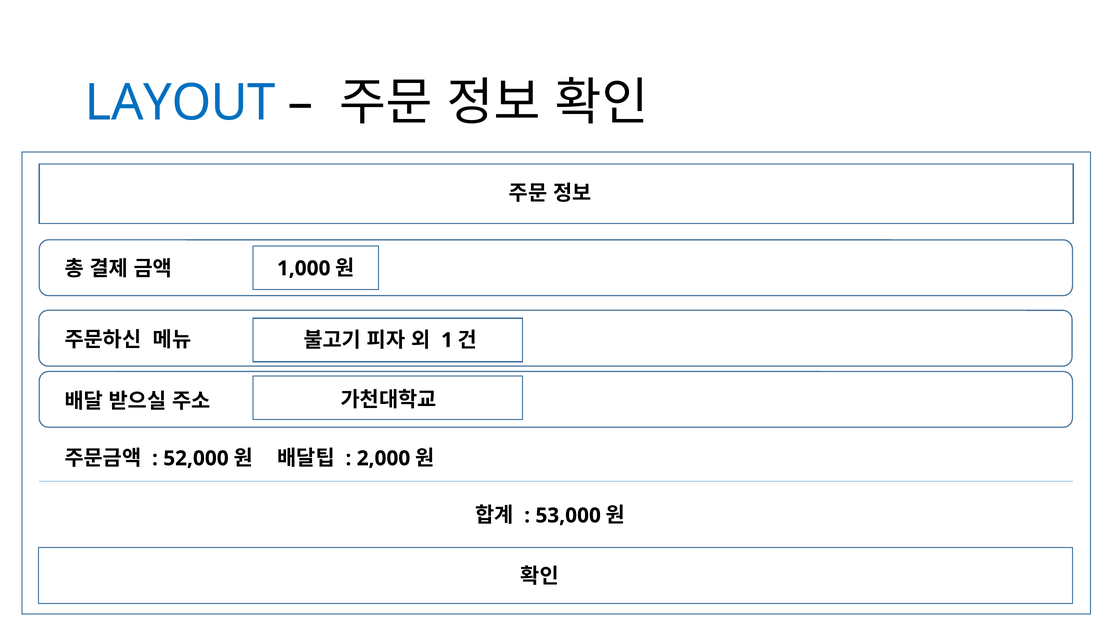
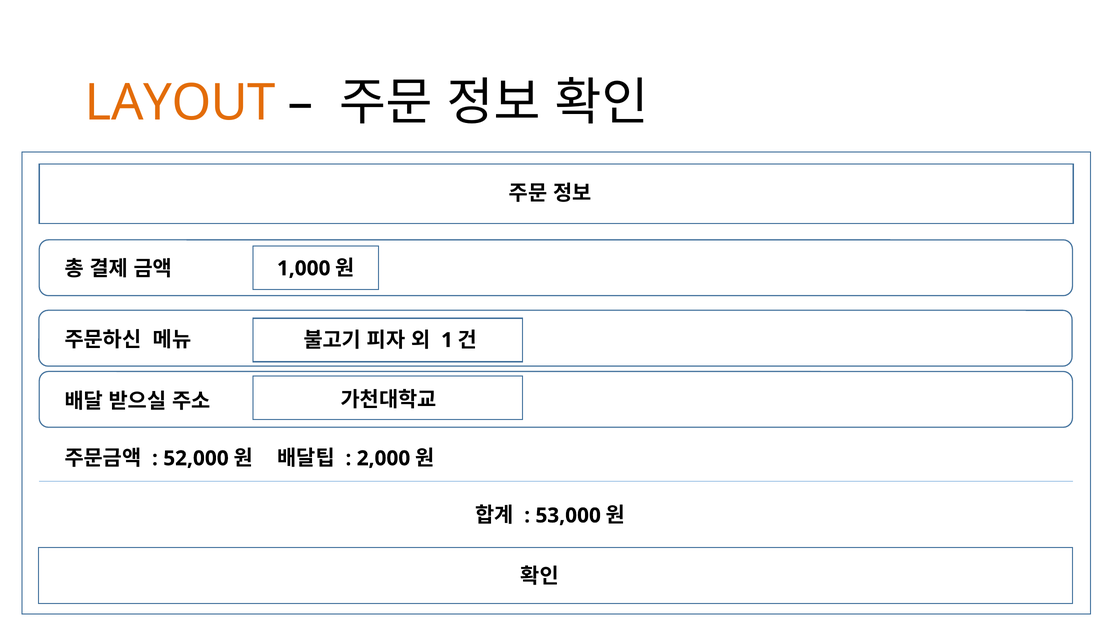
LAYOUT colour: blue -> orange
